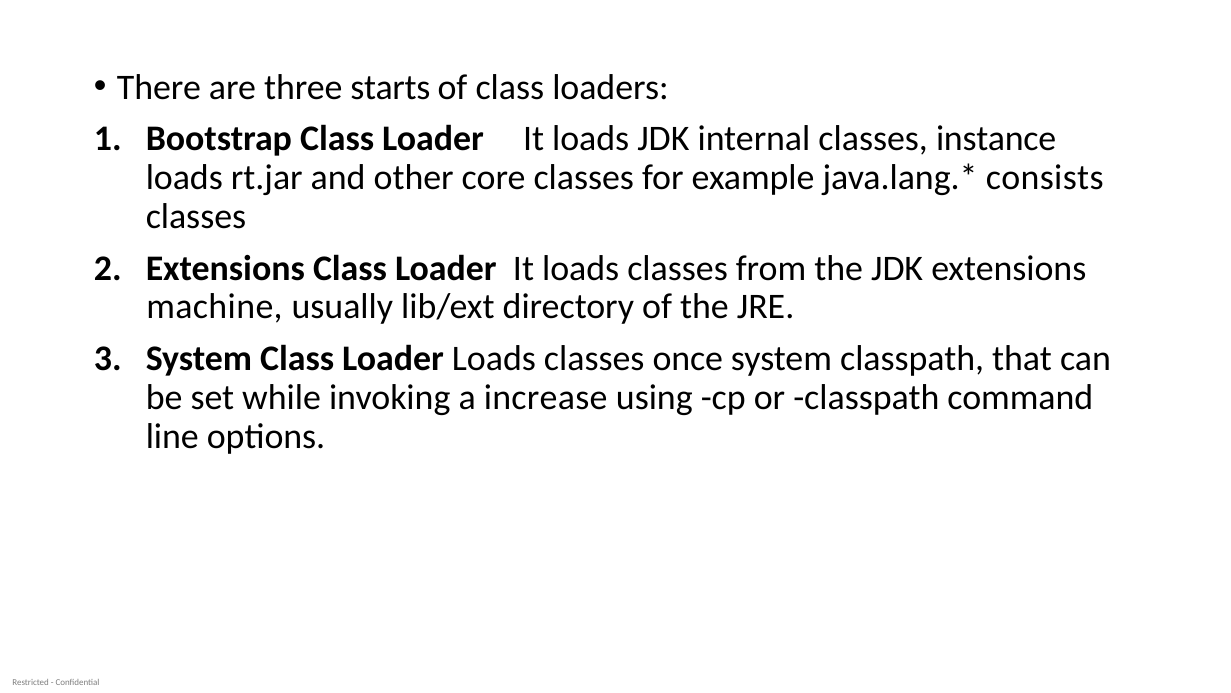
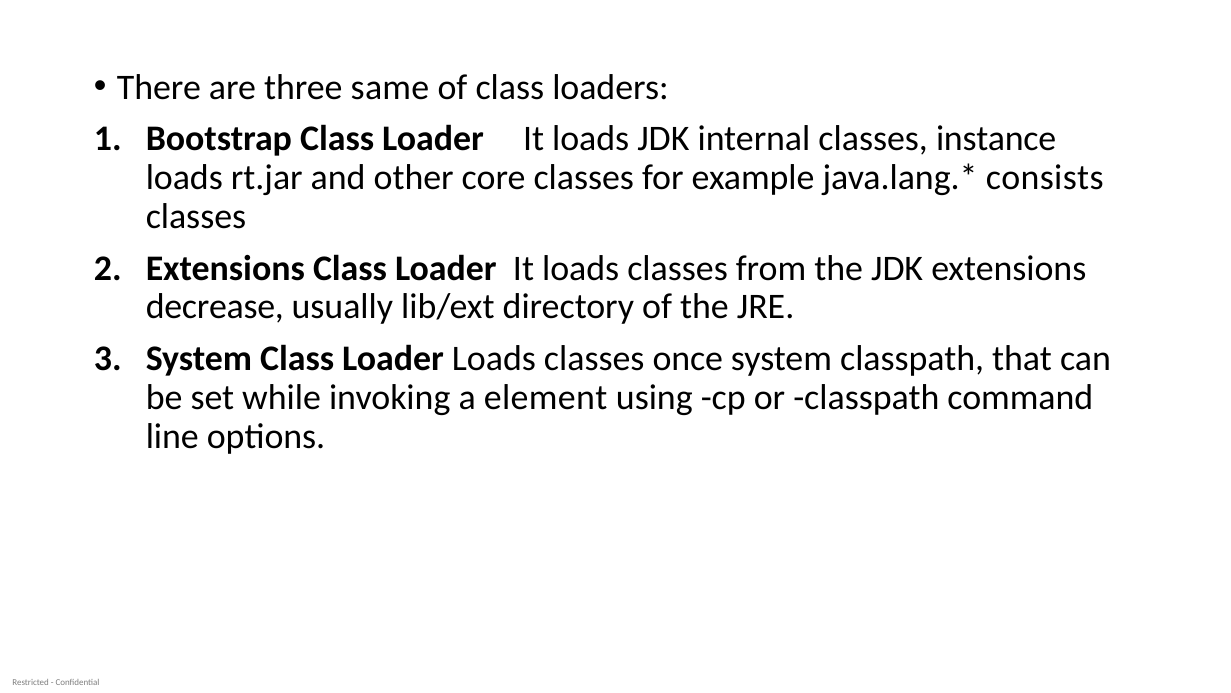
starts: starts -> same
machine: machine -> decrease
increase: increase -> element
